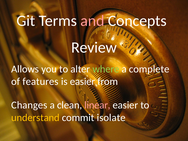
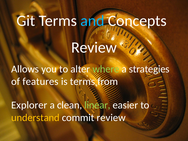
and colour: pink -> light blue
complete: complete -> strategies
is easier: easier -> terms
Changes: Changes -> Explorer
linear colour: pink -> light green
commit isolate: isolate -> review
